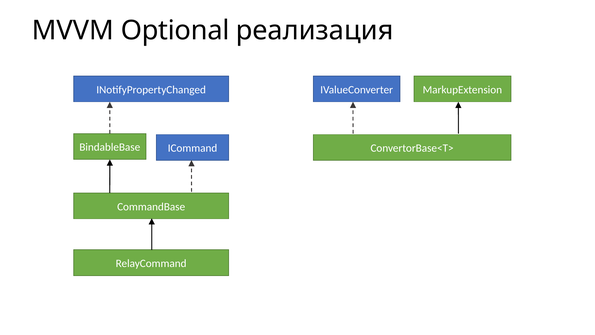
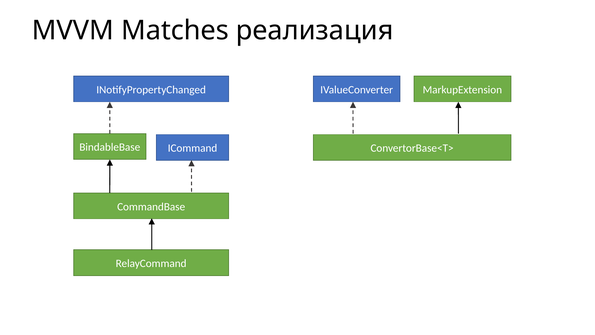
Optional: Optional -> Matches
